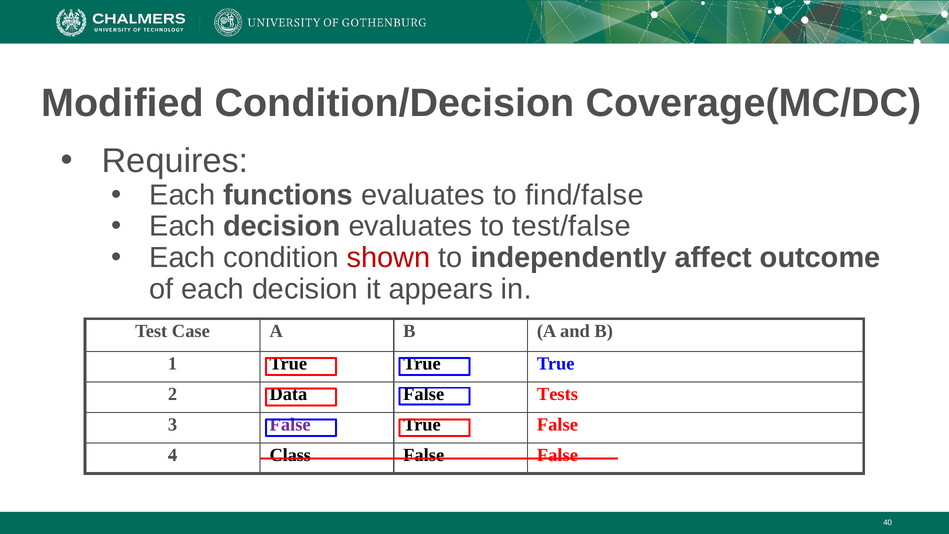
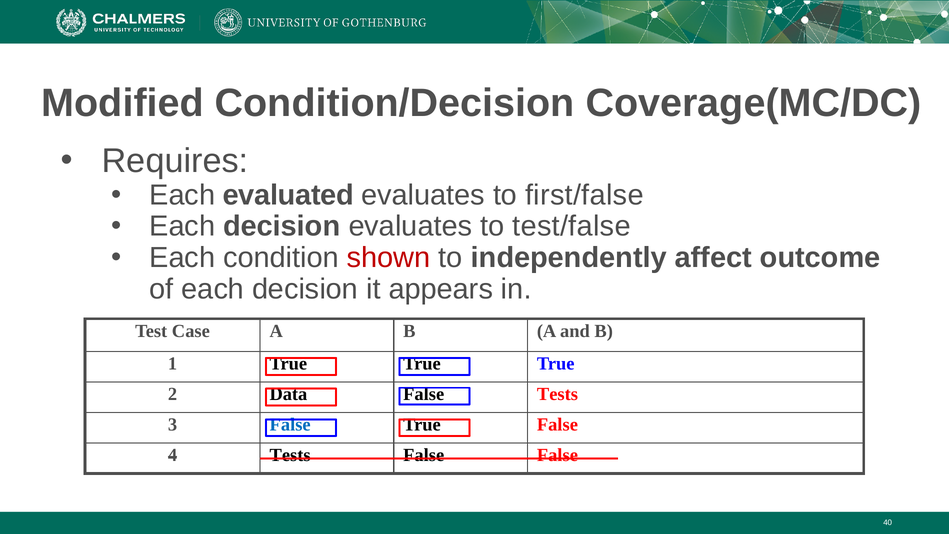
functions: functions -> evaluated
find/false: find/false -> first/false
False at (290, 425) colour: purple -> blue
4 Class: Class -> Tests
